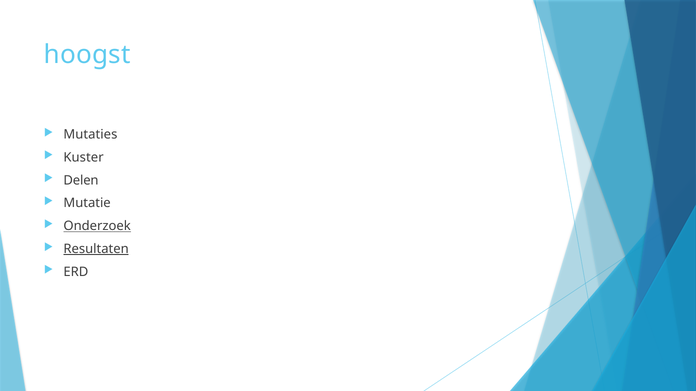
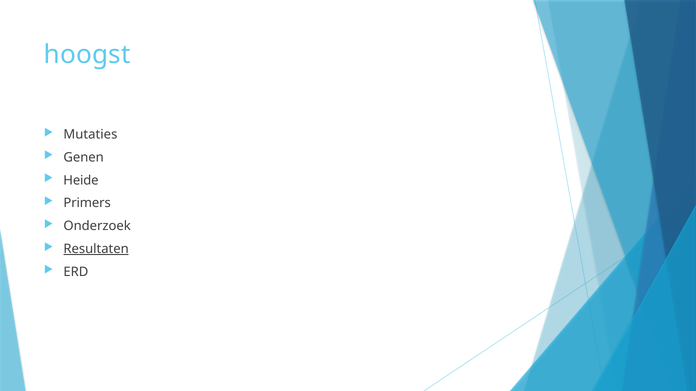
Kuster: Kuster -> Genen
Delen: Delen -> Heide
Mutatie: Mutatie -> Primers
Onderzoek underline: present -> none
